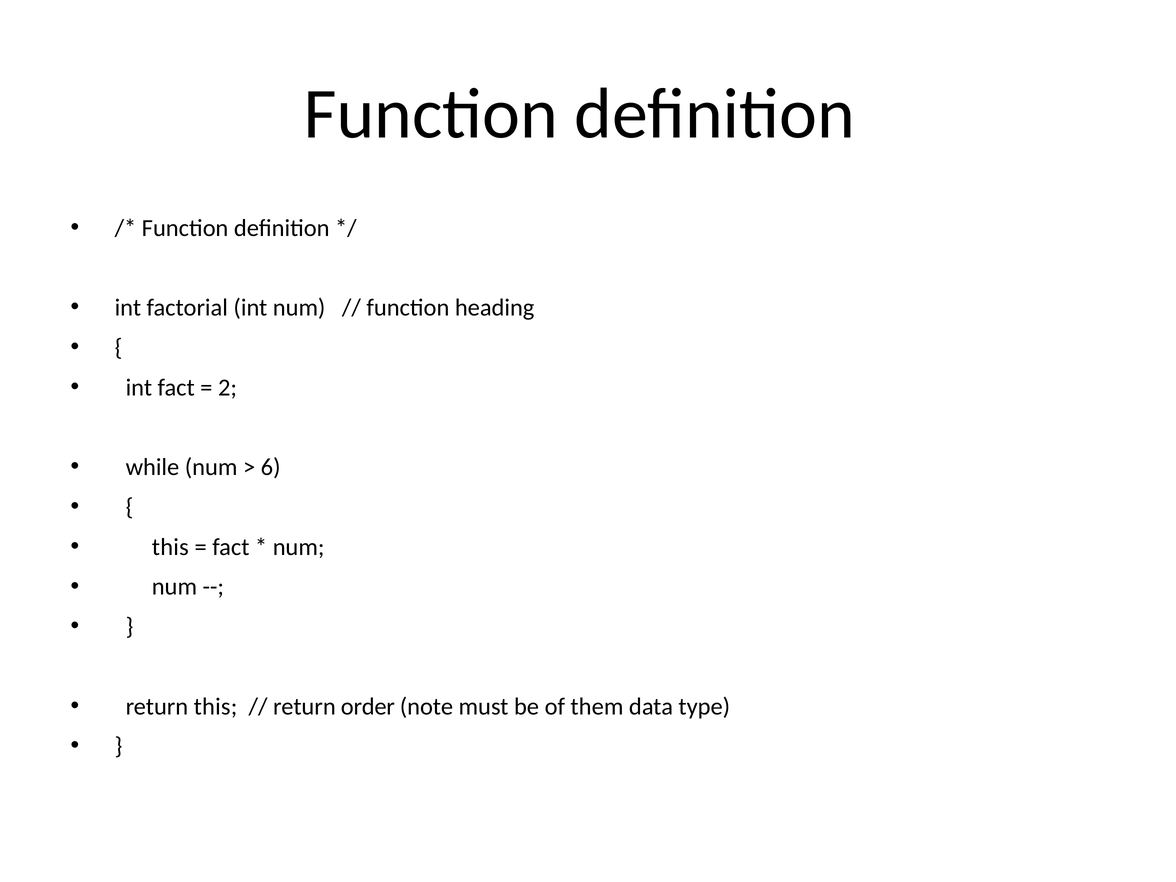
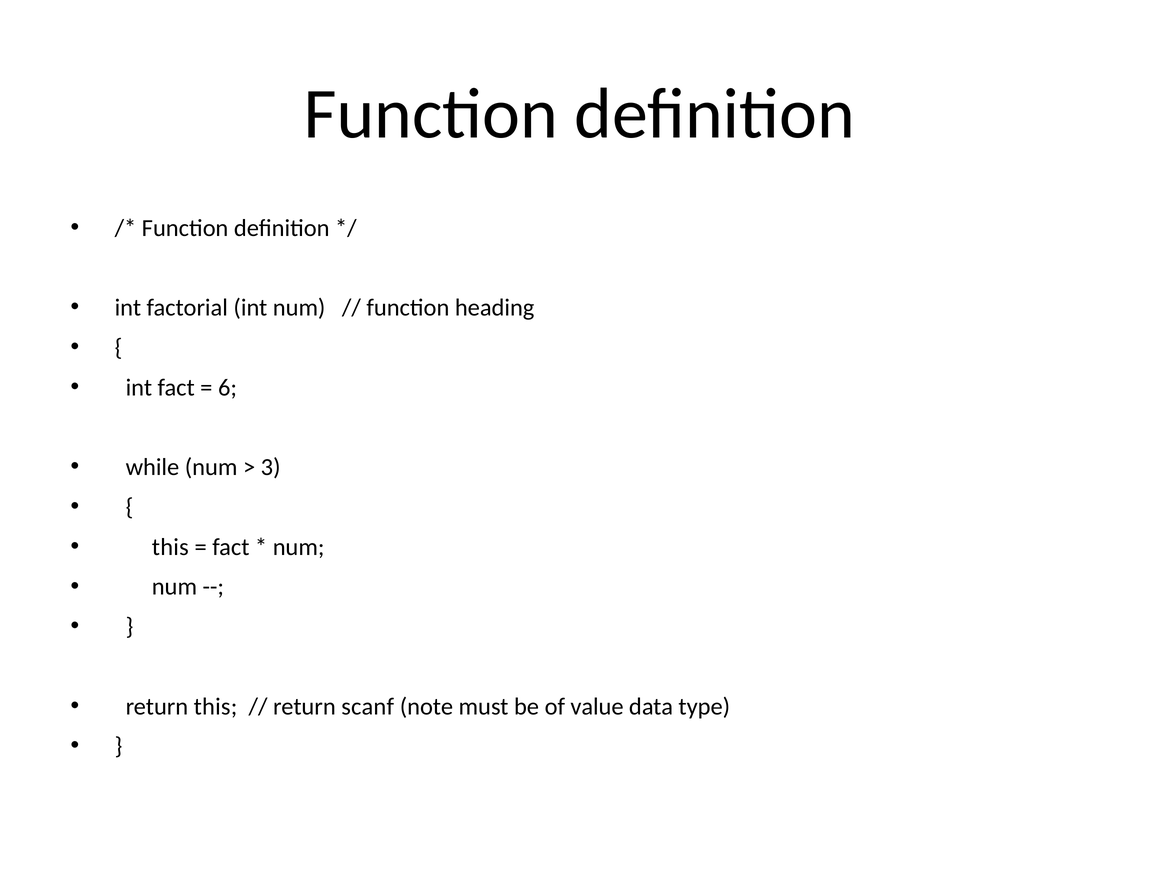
2: 2 -> 6
6: 6 -> 3
order: order -> scanf
them: them -> value
